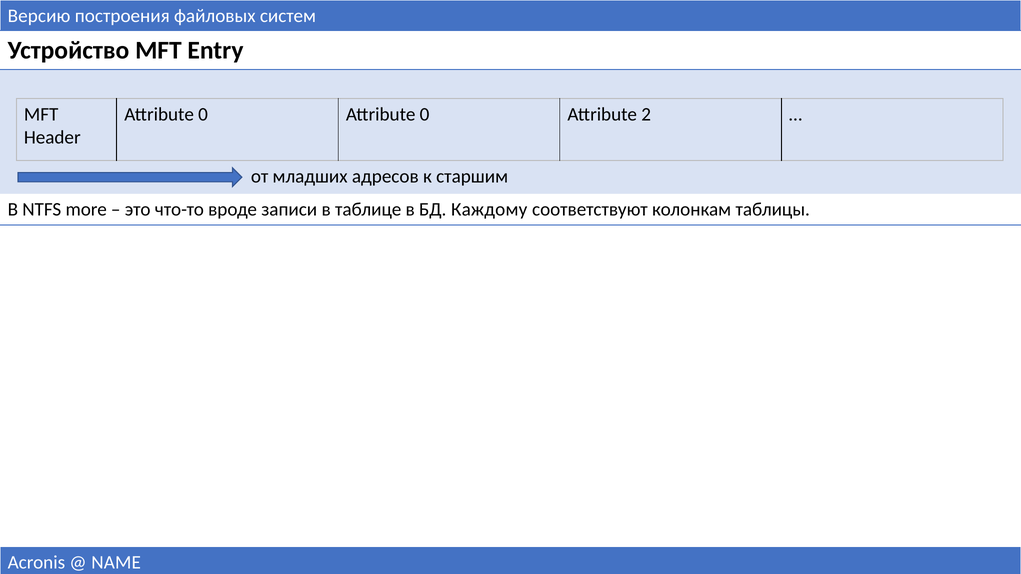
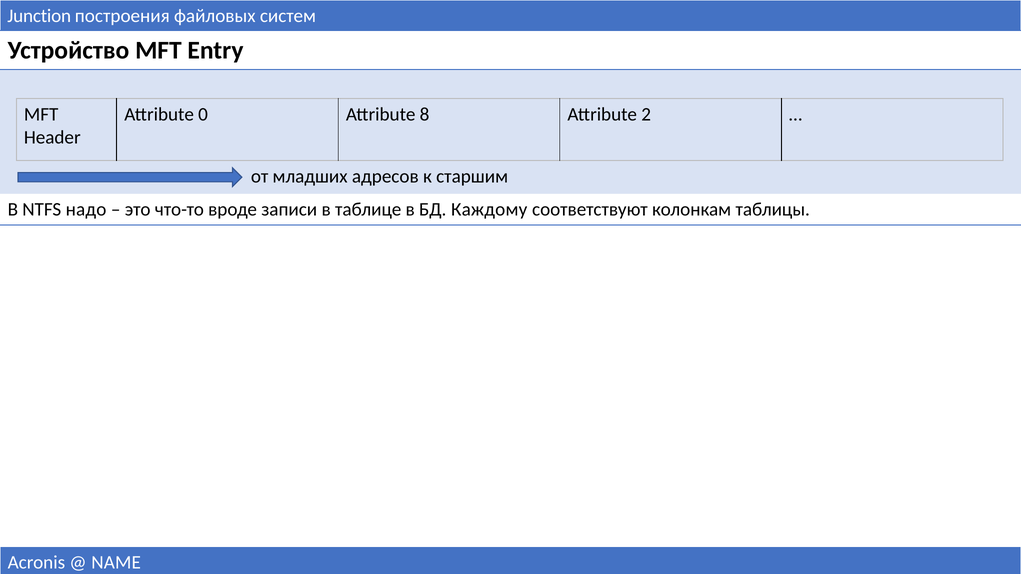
Версию: Версию -> Junction
0 Attribute 0: 0 -> 8
more: more -> надо
